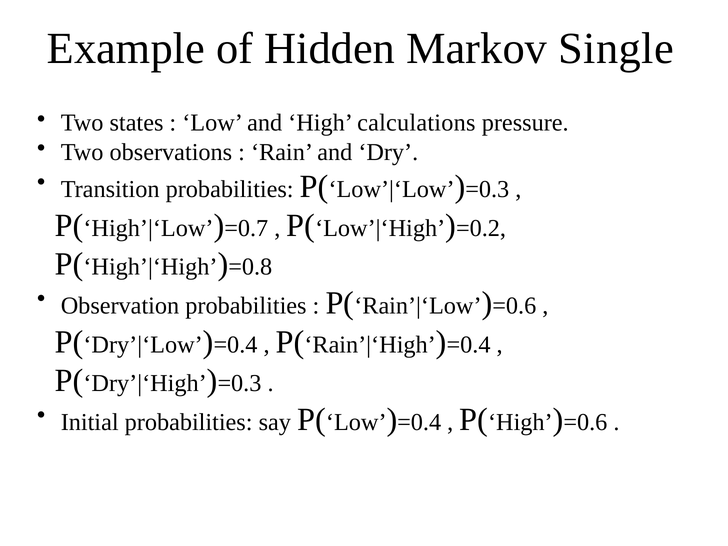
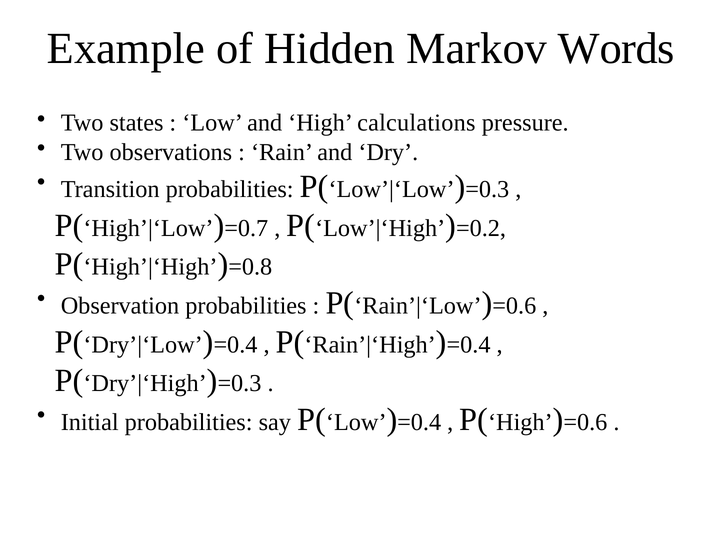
Single: Single -> Words
